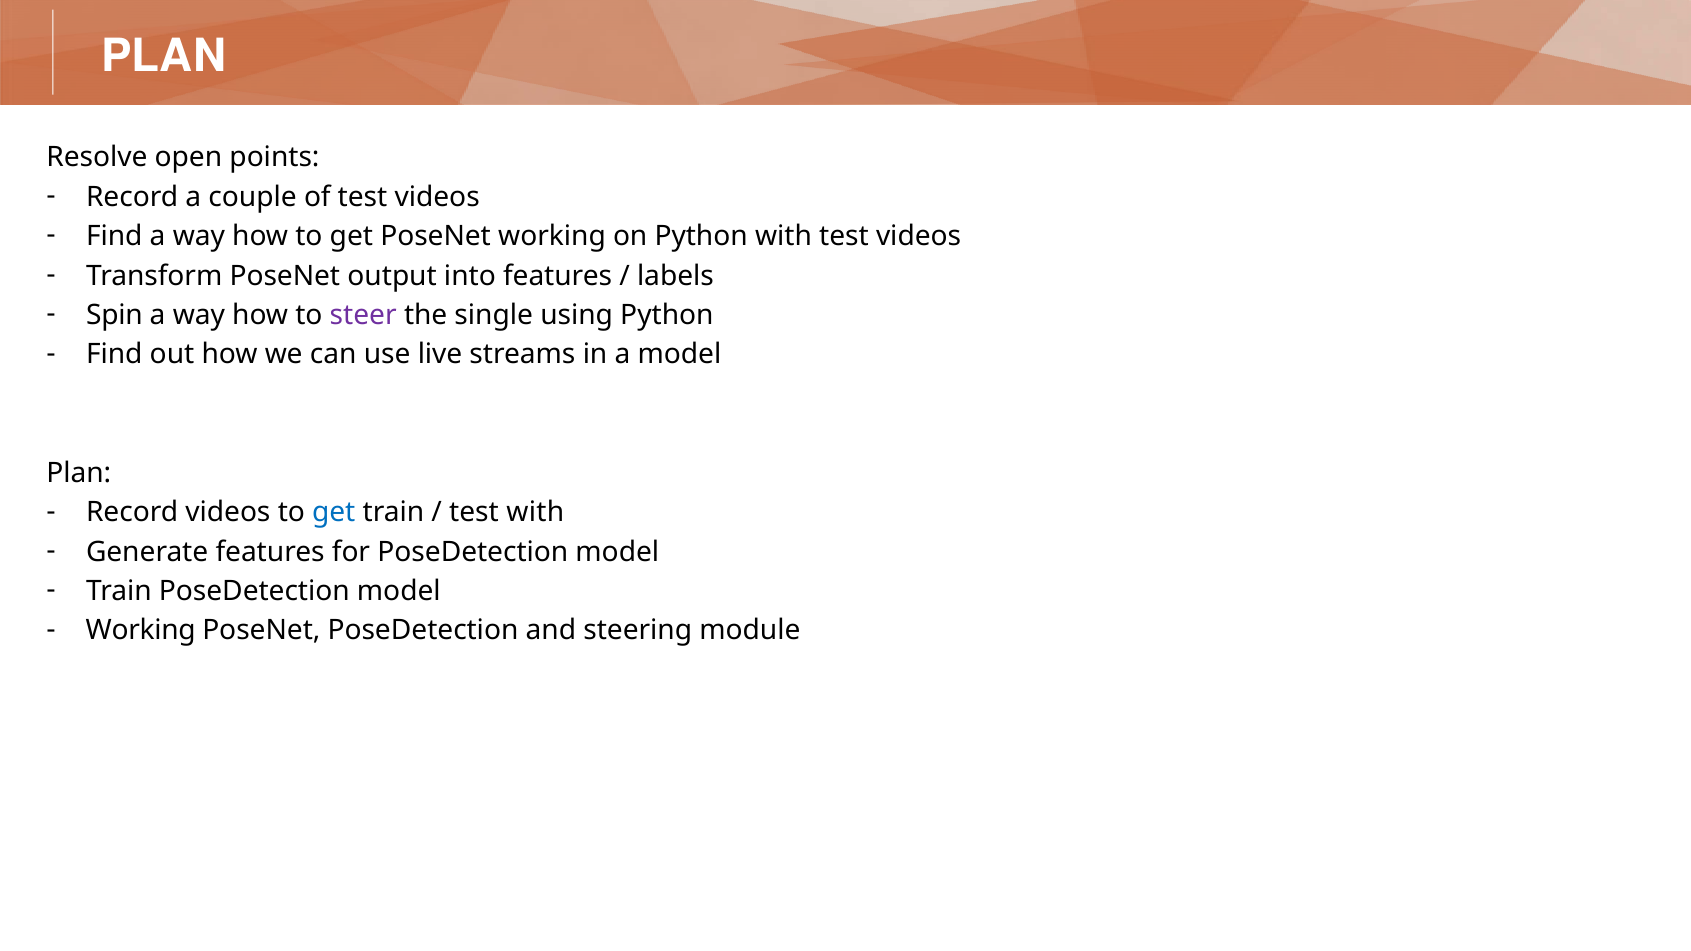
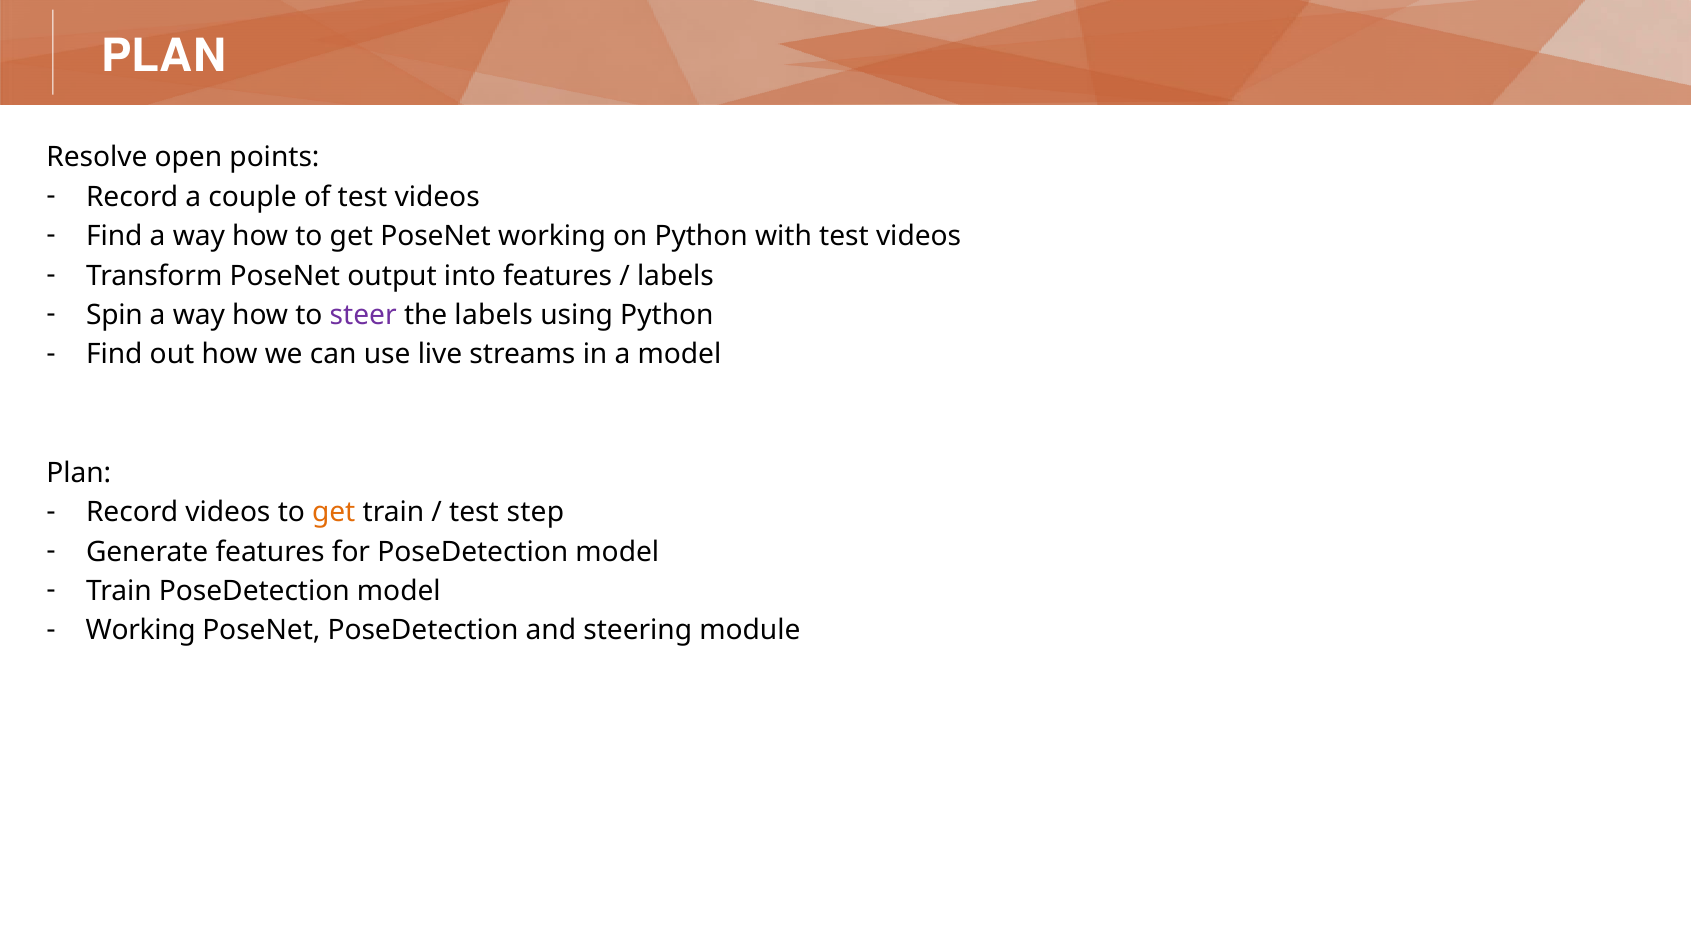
the single: single -> labels
get at (334, 512) colour: blue -> orange
test with: with -> step
